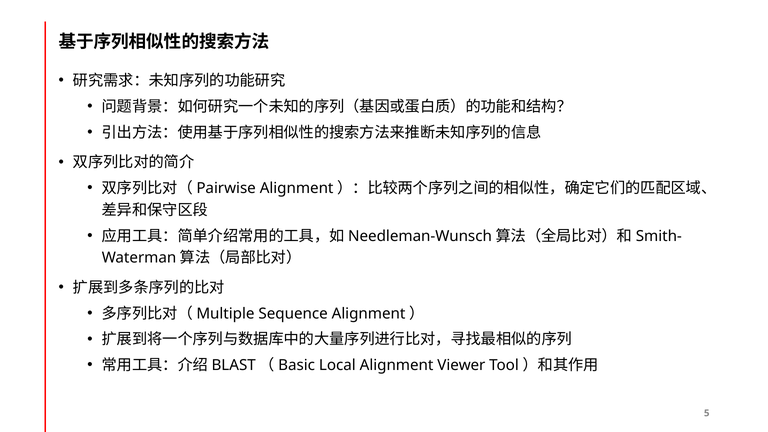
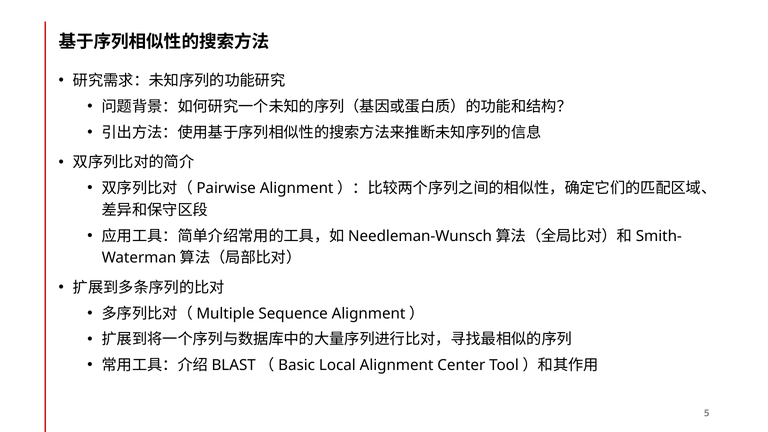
Viewer: Viewer -> Center
